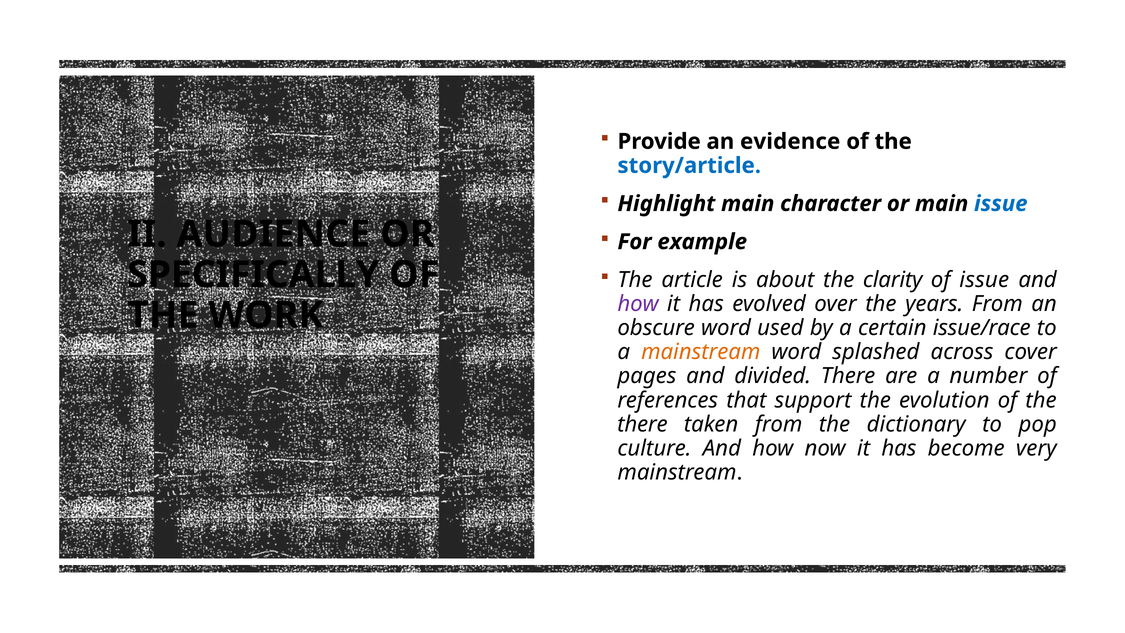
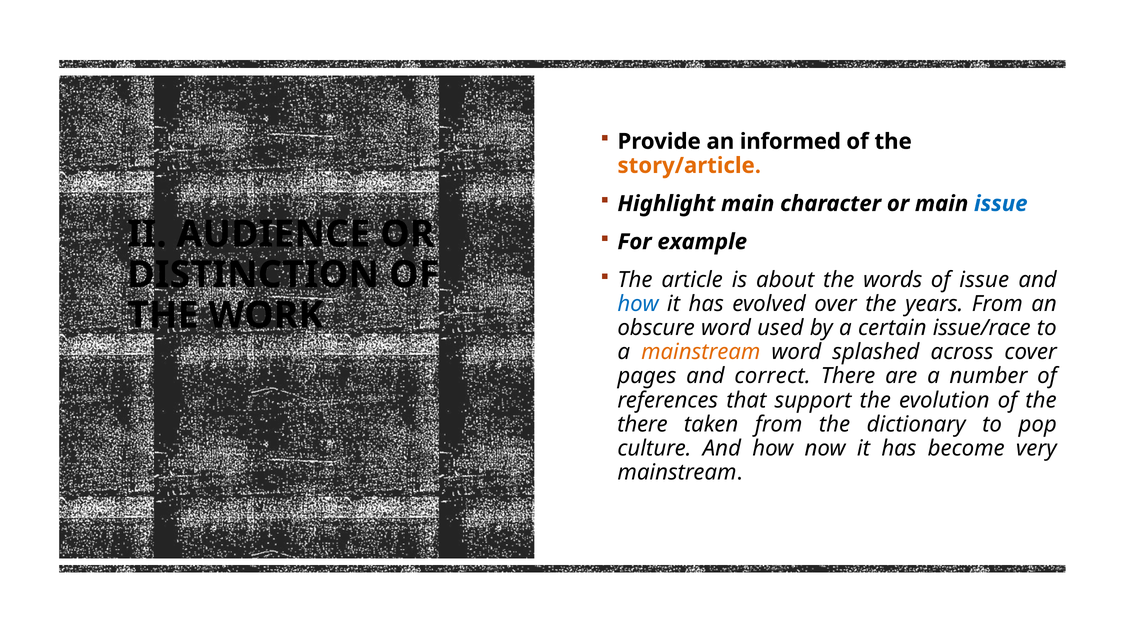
evidence: evidence -> informed
story/article colour: blue -> orange
SPECIFICALLY: SPECIFICALLY -> DISTINCTION
clarity: clarity -> words
how at (638, 304) colour: purple -> blue
divided: divided -> correct
